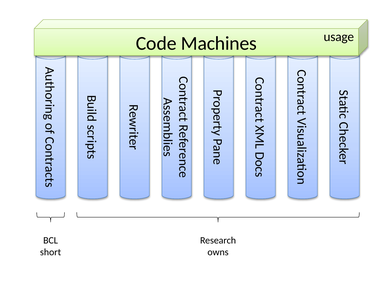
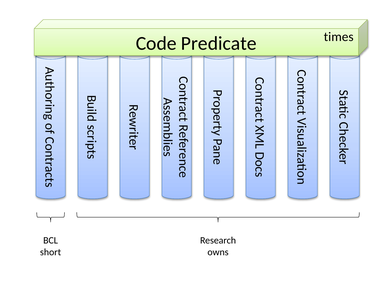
usage: usage -> times
Machines: Machines -> Predicate
